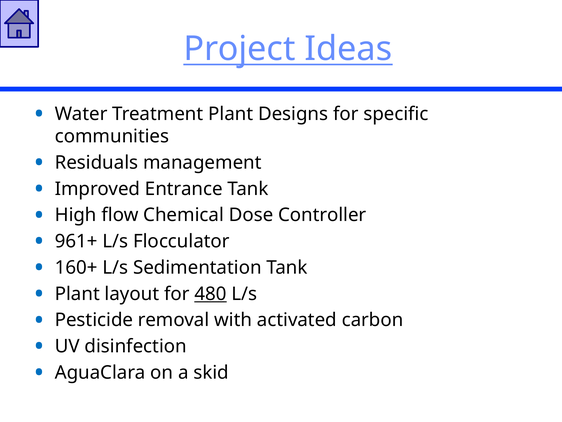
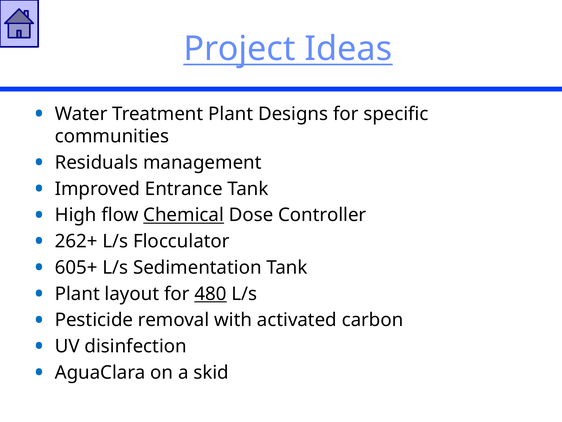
Chemical underline: none -> present
961+: 961+ -> 262+
160+: 160+ -> 605+
